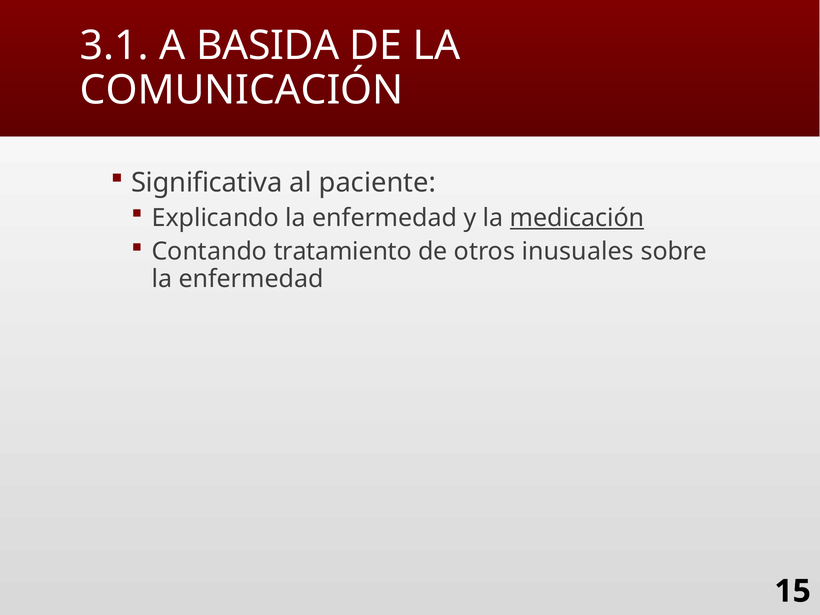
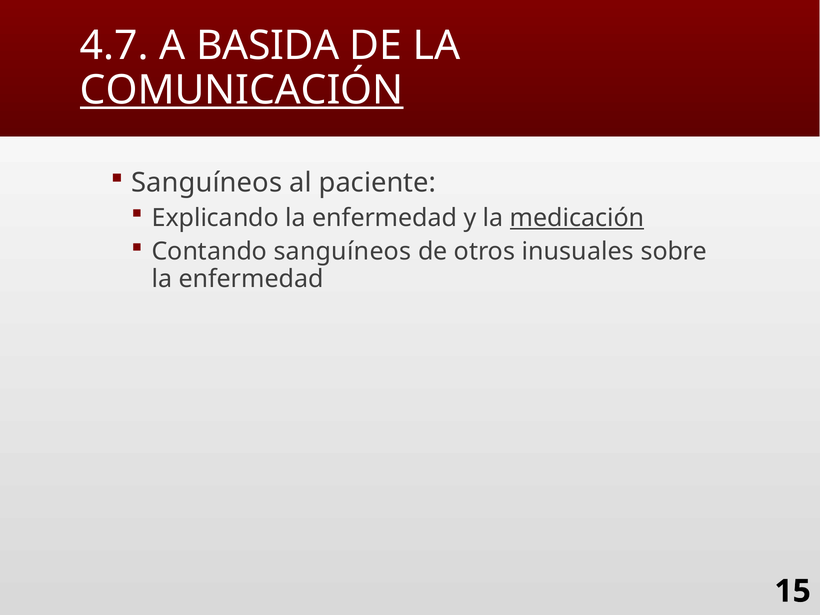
3.1: 3.1 -> 4.7
COMUNICACIÓN underline: none -> present
Significativa at (207, 183): Significativa -> Sanguíneos
Contando tratamiento: tratamiento -> sanguíneos
